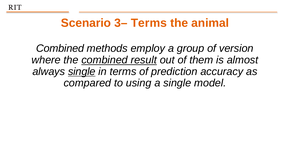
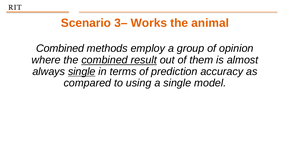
3– Terms: Terms -> Works
version: version -> opinion
